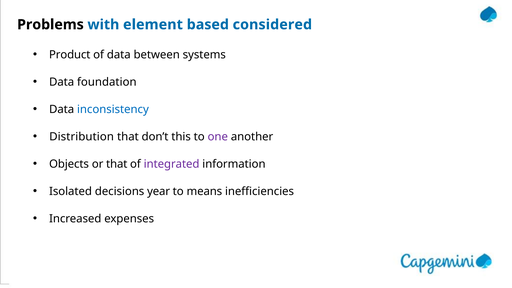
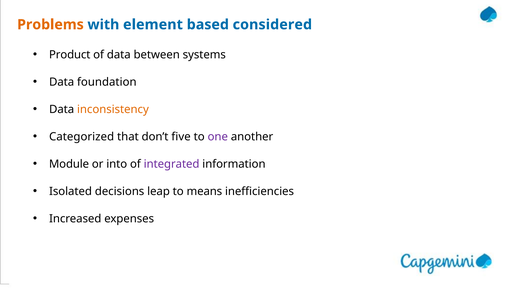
Problems colour: black -> orange
inconsistency colour: blue -> orange
Distribution: Distribution -> Categorized
this: this -> five
Objects: Objects -> Module
or that: that -> into
year: year -> leap
